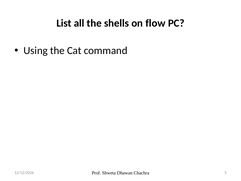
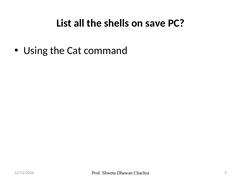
flow: flow -> save
